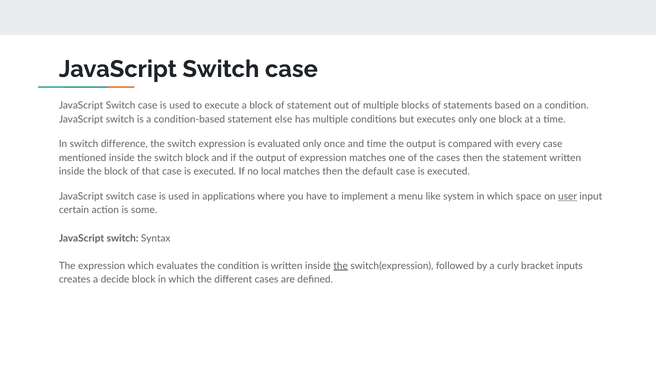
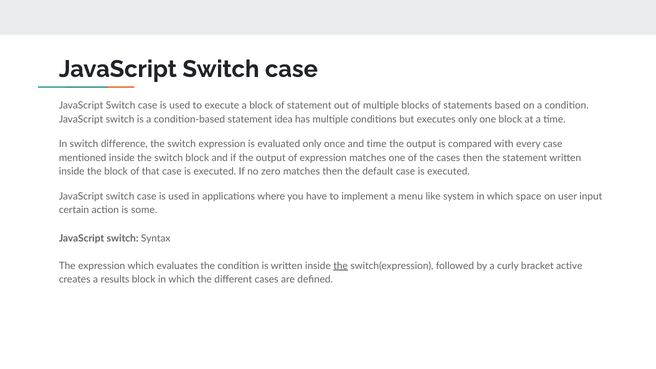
else: else -> idea
local: local -> zero
user underline: present -> none
inputs: inputs -> active
decide: decide -> results
